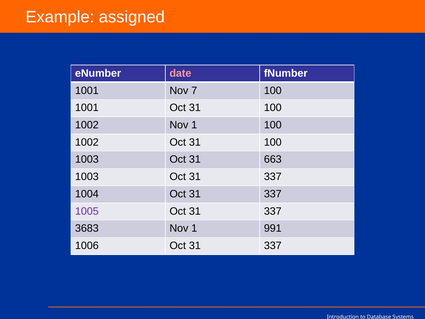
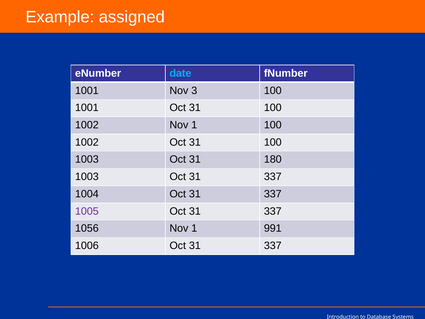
date colour: pink -> light blue
7: 7 -> 3
663: 663 -> 180
3683: 3683 -> 1056
